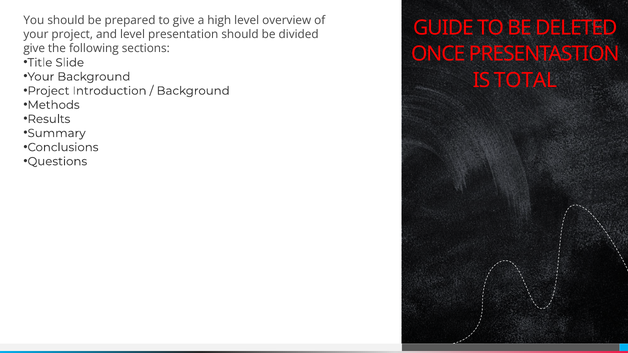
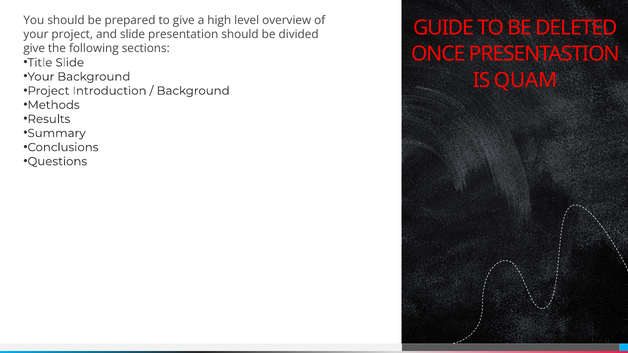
and level: level -> slide
TOTAL: TOTAL -> QUAM
